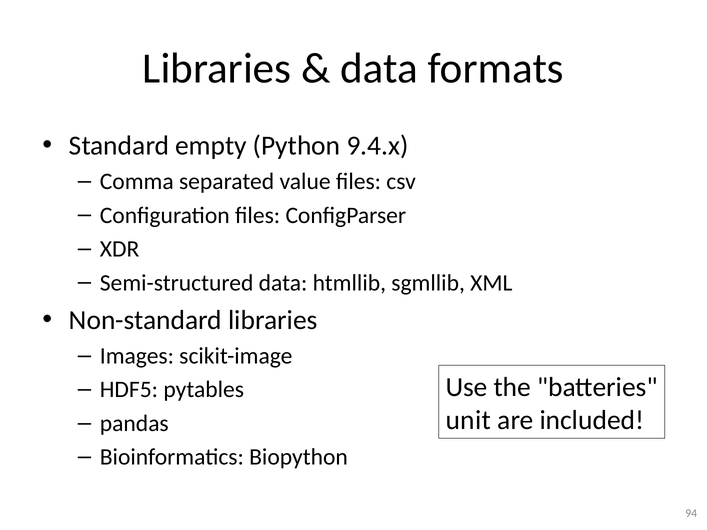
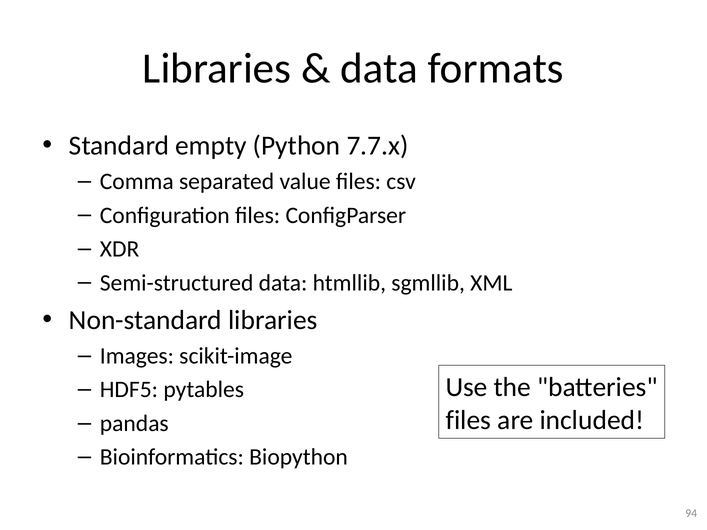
9.4.x: 9.4.x -> 7.7.x
unit at (468, 420): unit -> files
